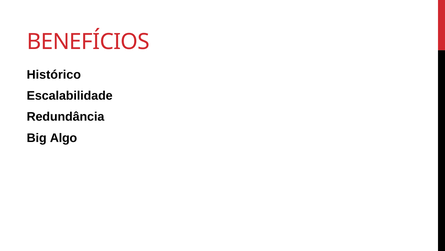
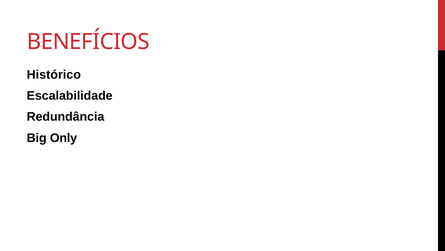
Algo: Algo -> Only
